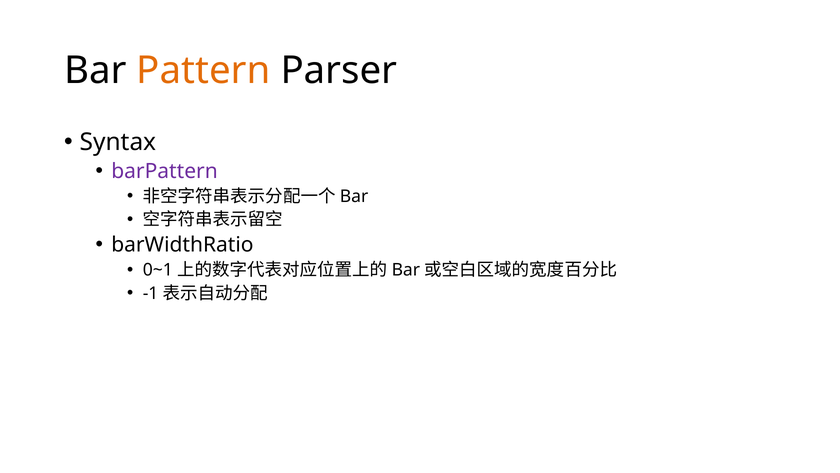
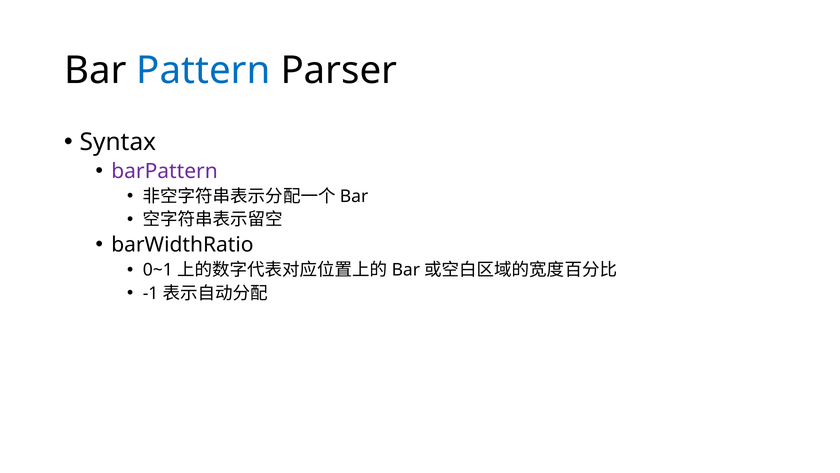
Pattern colour: orange -> blue
